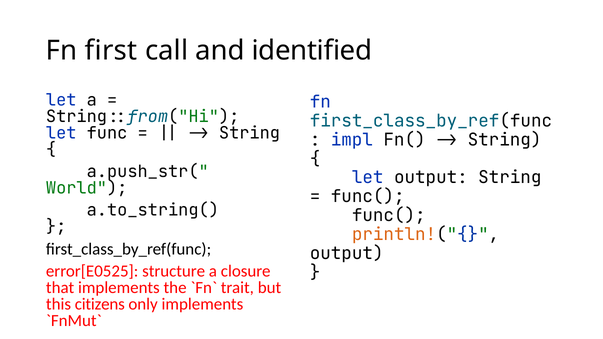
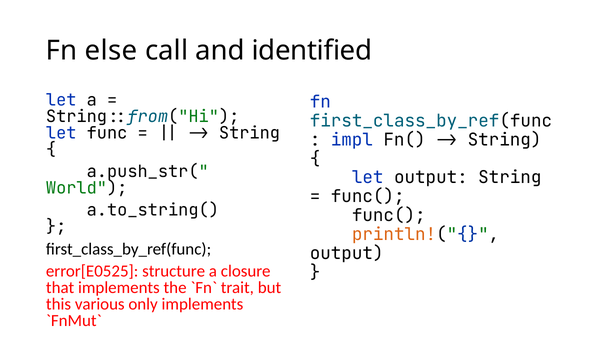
first: first -> else
citizens: citizens -> various
